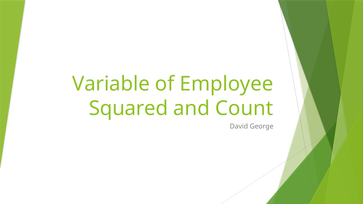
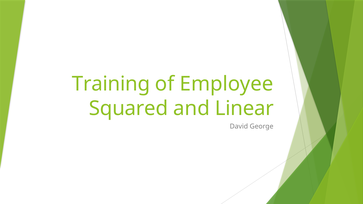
Variable: Variable -> Training
Count: Count -> Linear
